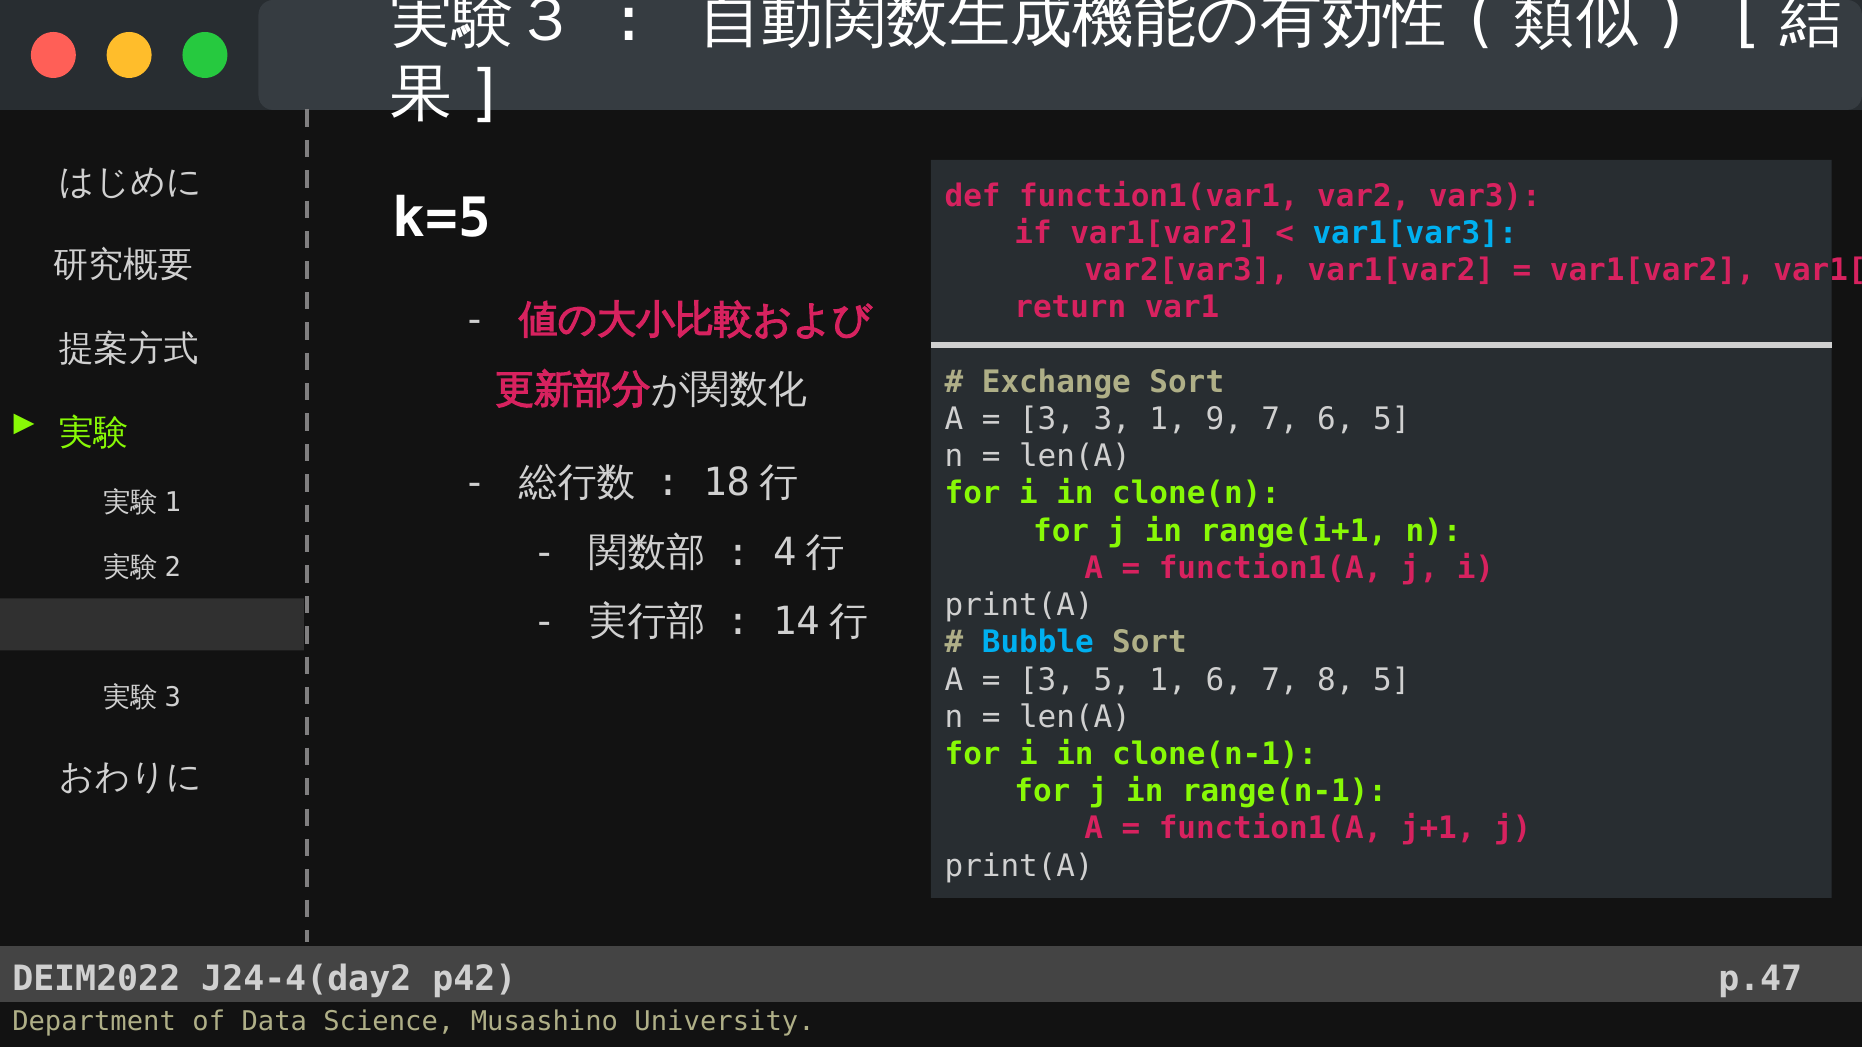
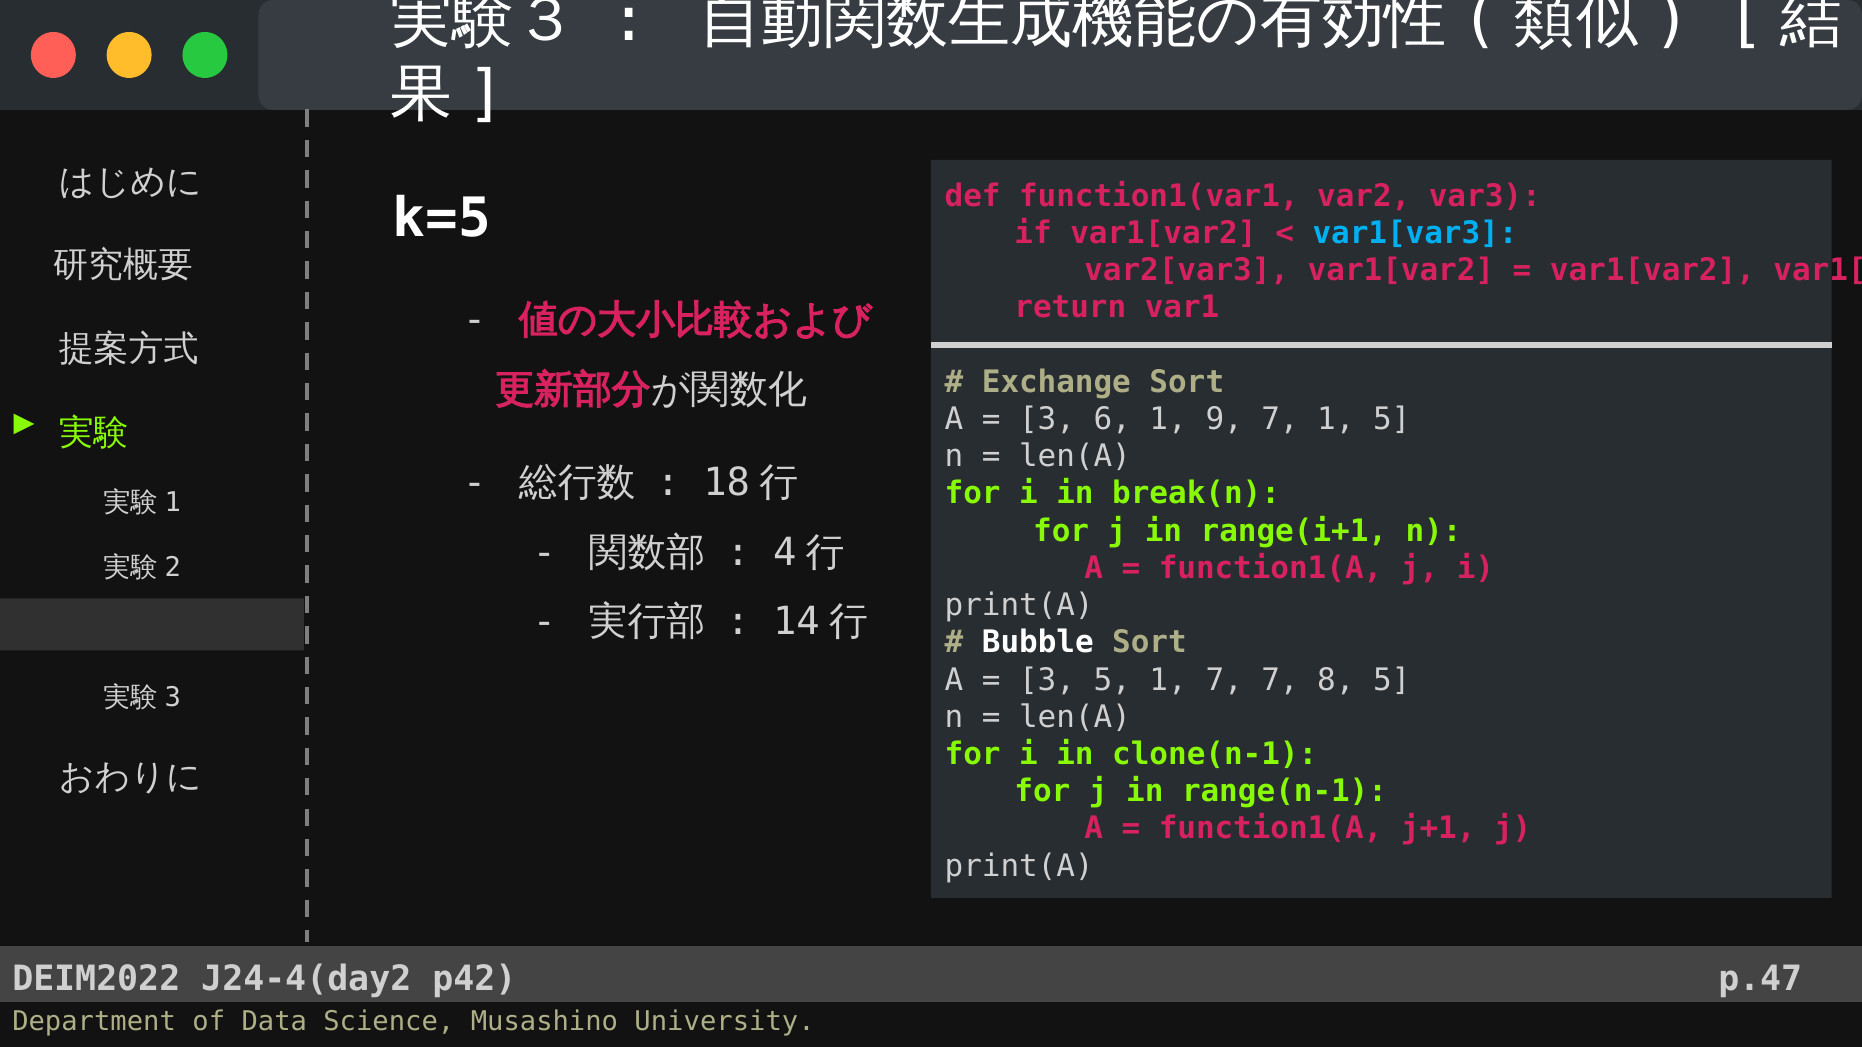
3 3: 3 -> 6
7 6: 6 -> 1
clone(n: clone(n -> break(n
Bubble colour: light blue -> white
1 6: 6 -> 7
